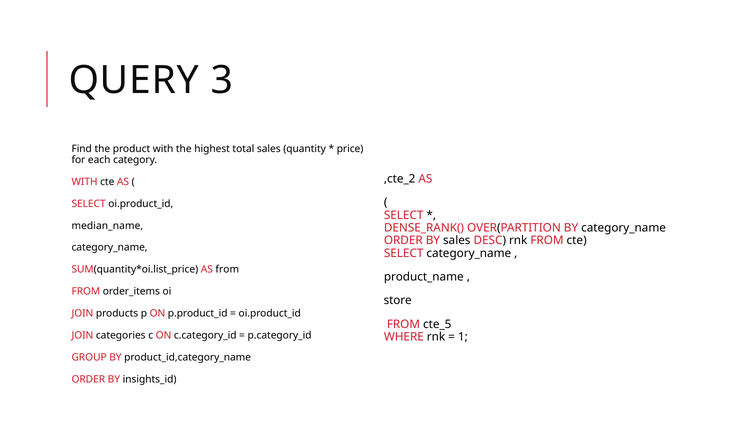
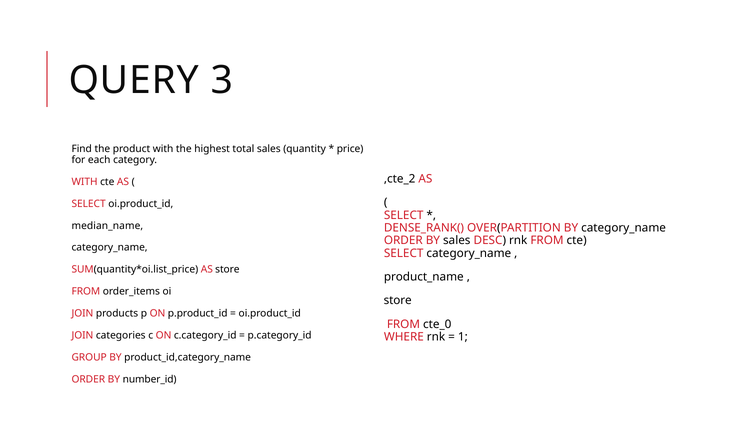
AS from: from -> store
cte_5: cte_5 -> cte_0
insights_id: insights_id -> number_id
